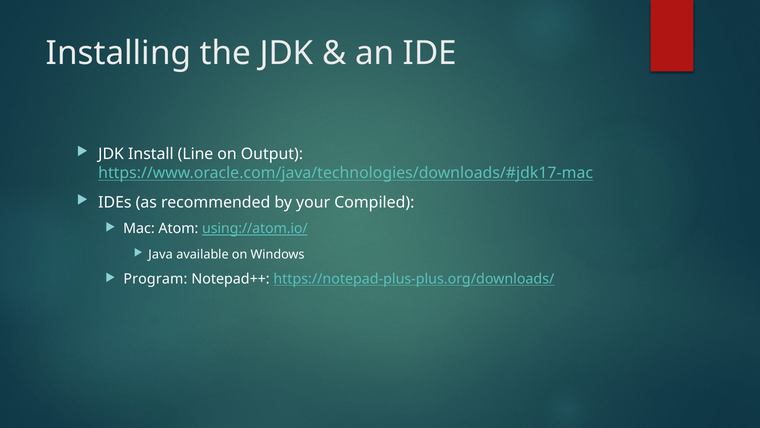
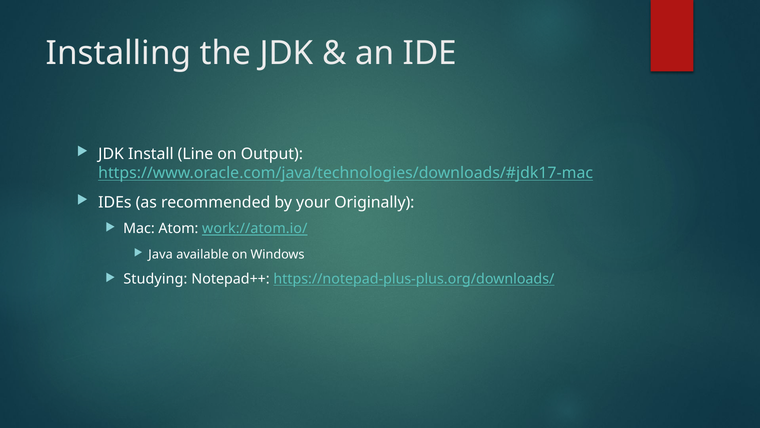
Compiled: Compiled -> Originally
using://atom.io/: using://atom.io/ -> work://atom.io/
Program: Program -> Studying
